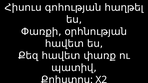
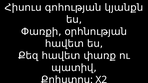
հաղթել: հաղթել -> կյանքն
